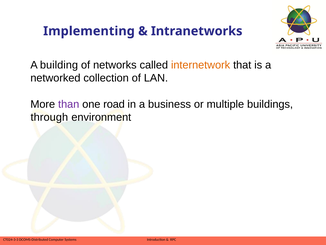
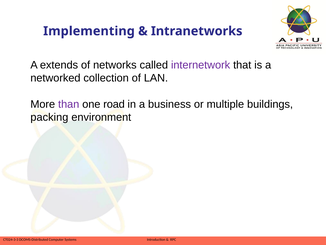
building: building -> extends
internetwork colour: orange -> purple
through: through -> packing
